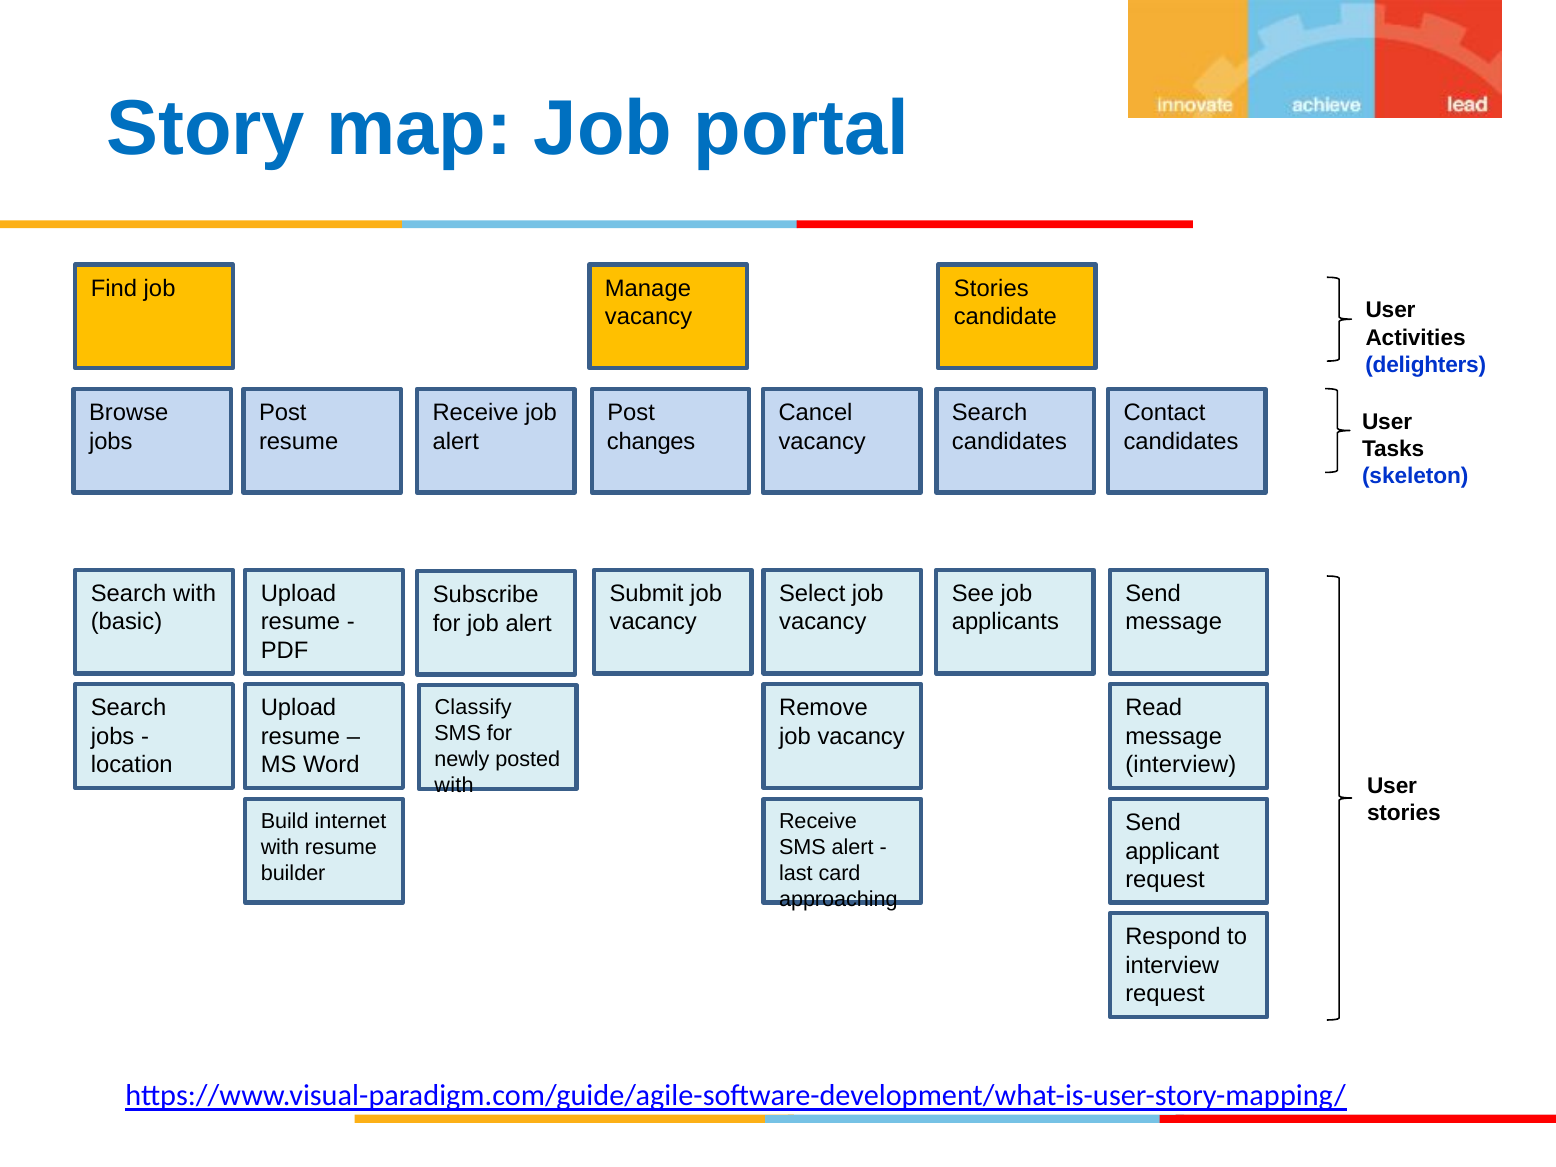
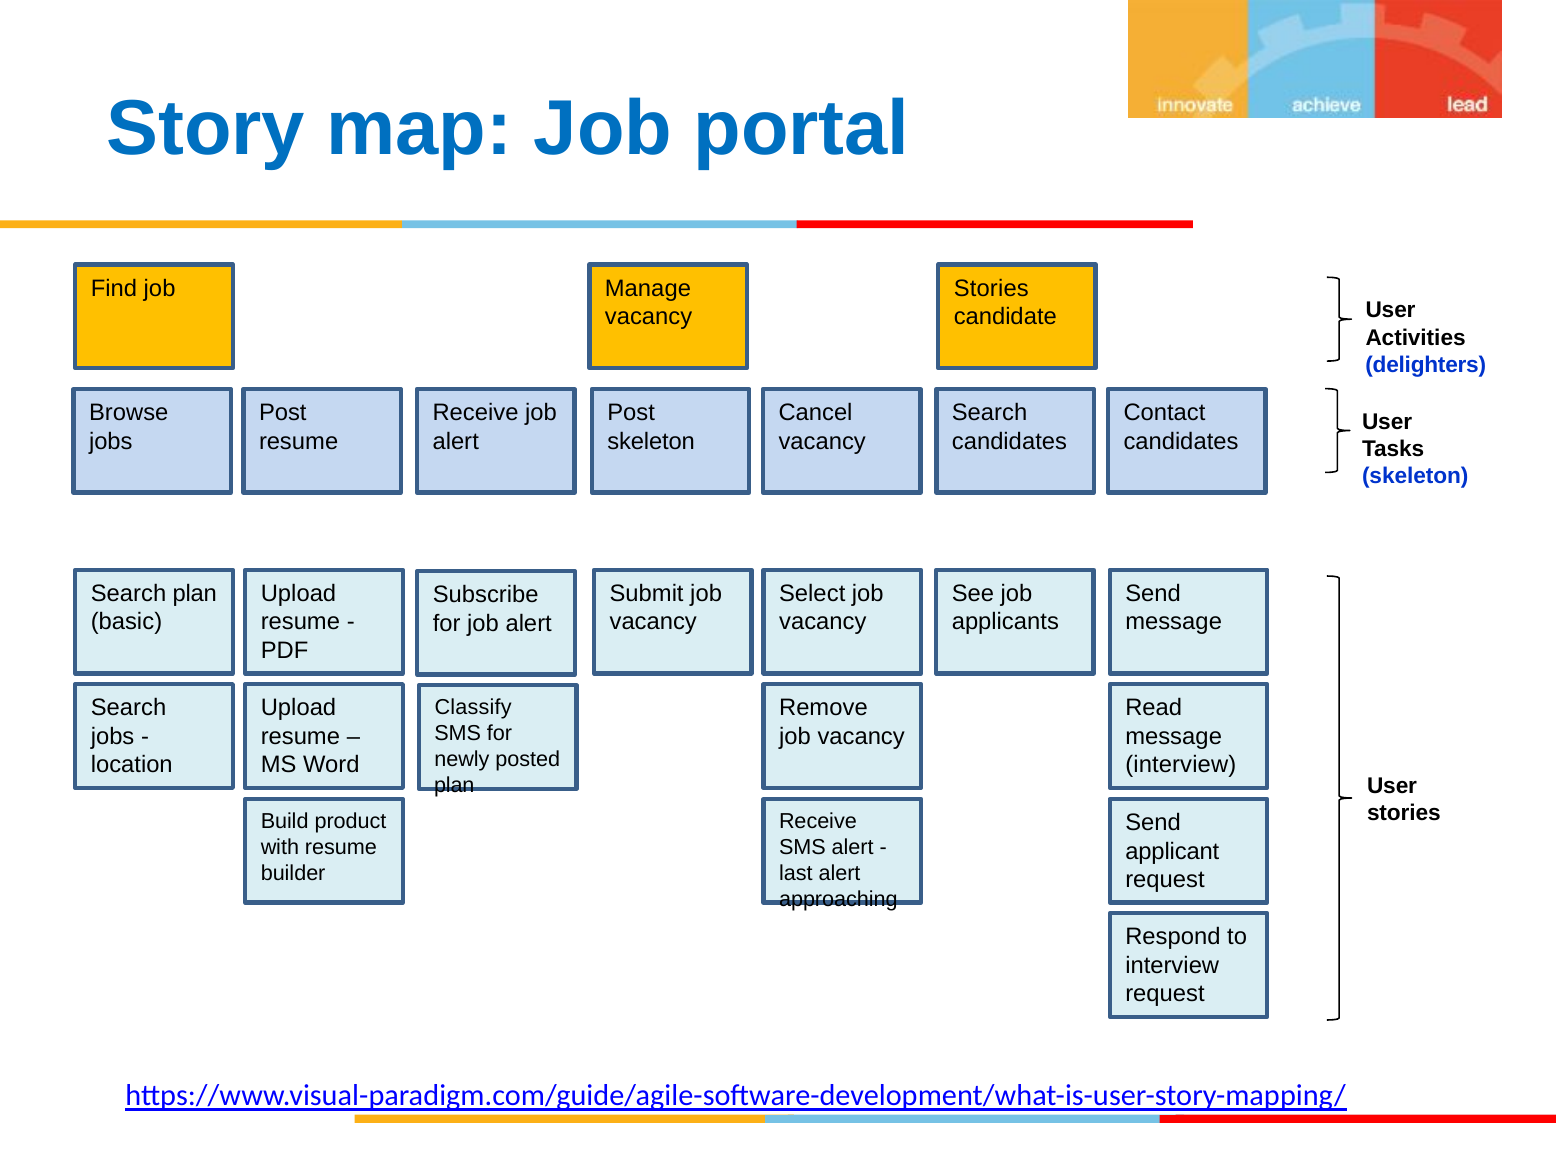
changes at (651, 441): changes -> skeleton
Search with: with -> plan
with at (454, 785): with -> plan
internet: internet -> product
last card: card -> alert
